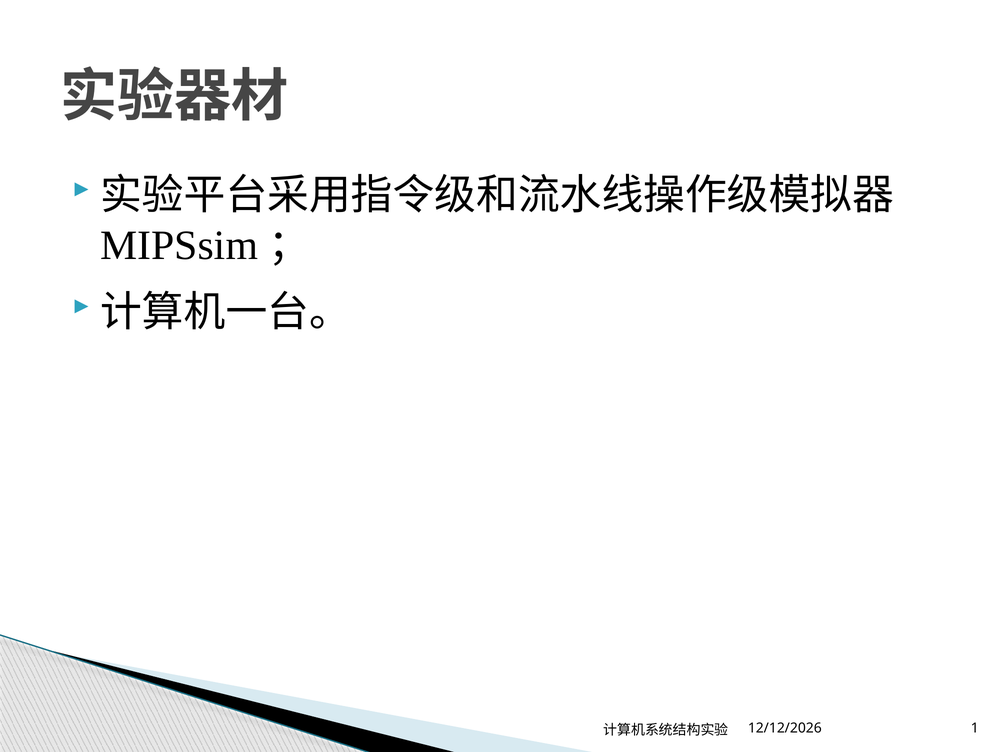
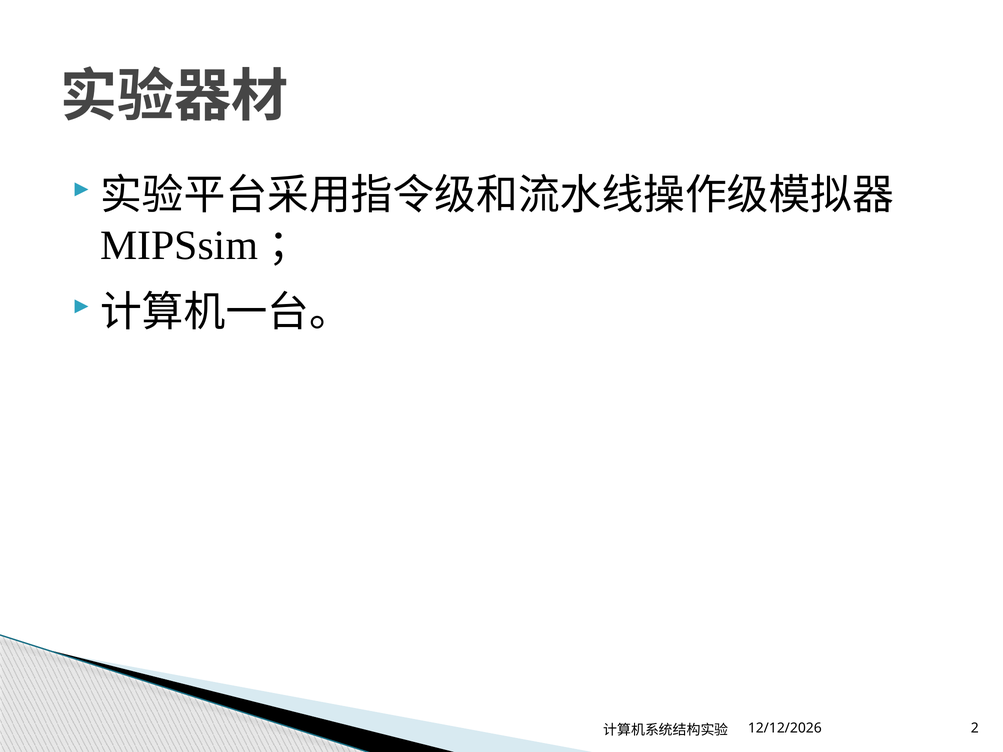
1: 1 -> 2
